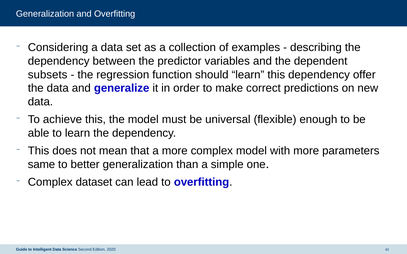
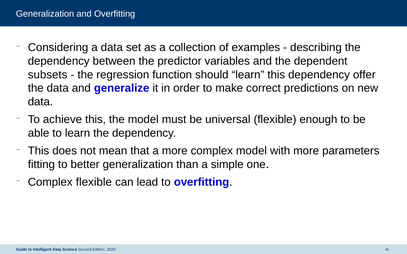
same: same -> fitting
Complex dataset: dataset -> flexible
